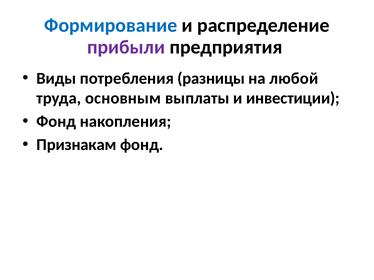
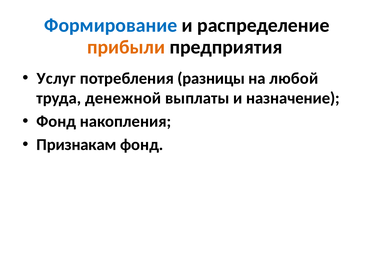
прибыли colour: purple -> orange
Виды: Виды -> Услуг
основным: основным -> денежной
инвестиции: инвестиции -> назначение
